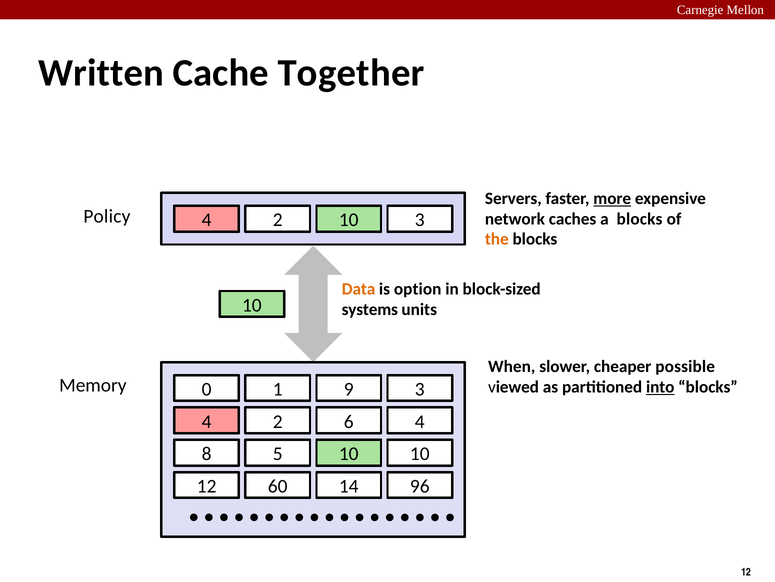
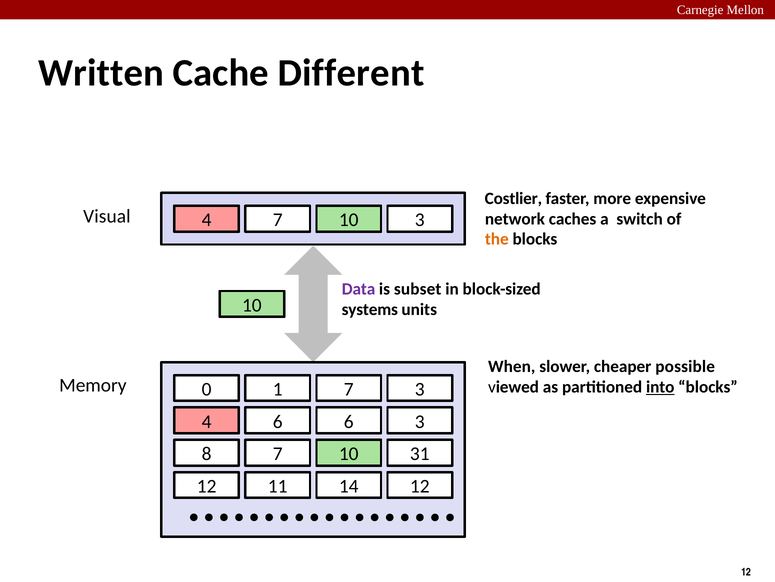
Together: Together -> Different
Servers: Servers -> Costlier
more underline: present -> none
Policy: Policy -> Visual
a blocks: blocks -> switch
2 at (278, 220): 2 -> 7
Data colour: orange -> purple
option: option -> subset
1 9: 9 -> 7
2 at (278, 421): 2 -> 6
6 4: 4 -> 3
5 at (278, 453): 5 -> 7
10 at (420, 453): 10 -> 31
60: 60 -> 11
14 96: 96 -> 12
